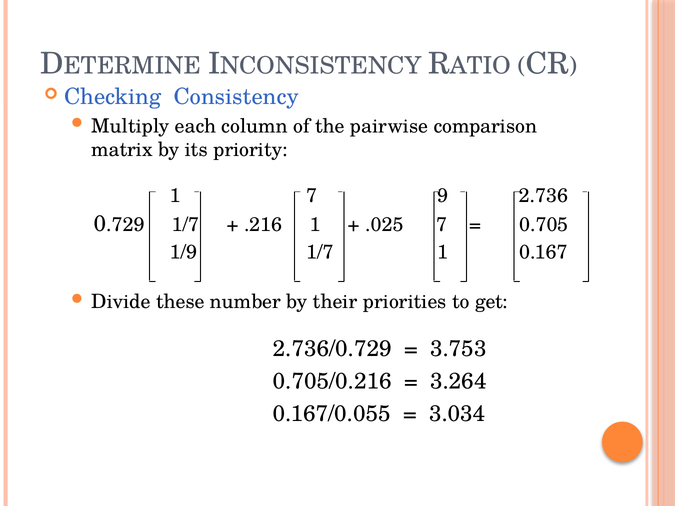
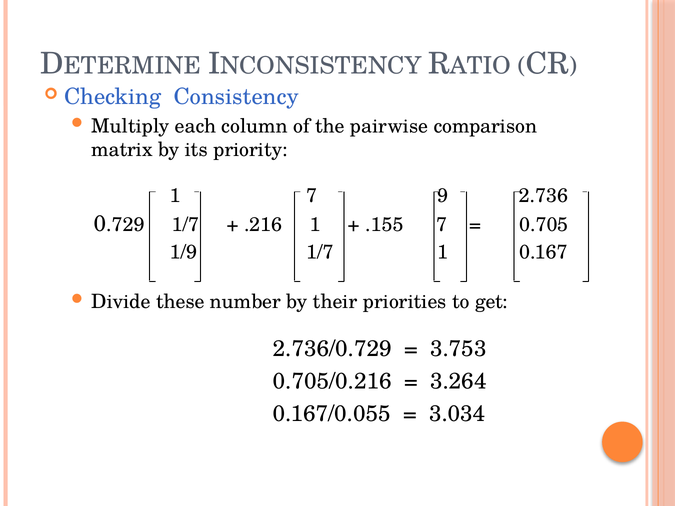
.025: .025 -> .155
